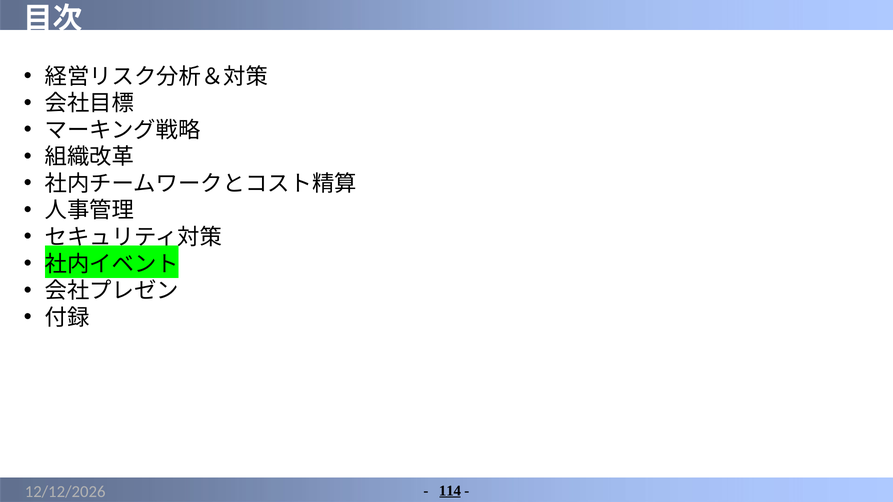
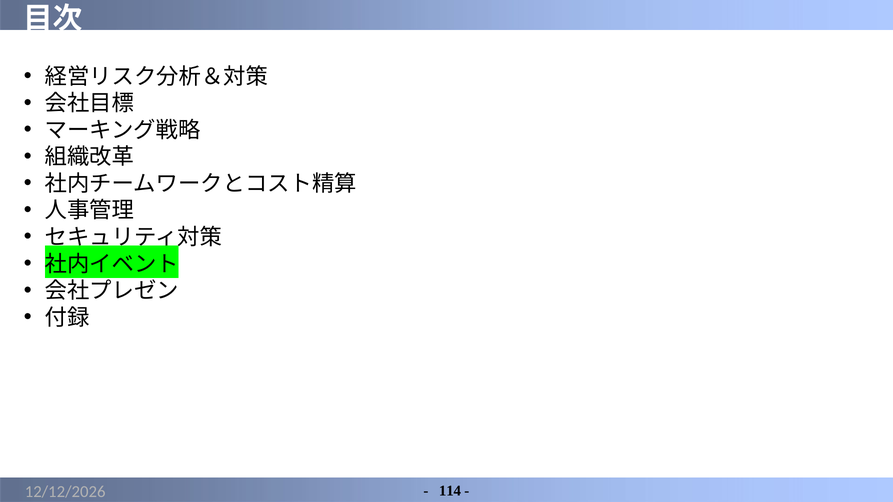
114 underline: present -> none
